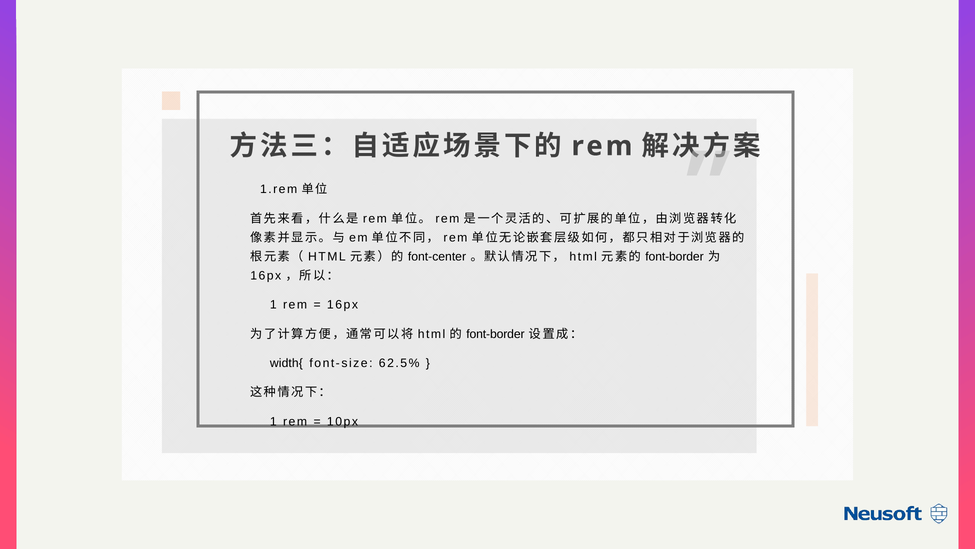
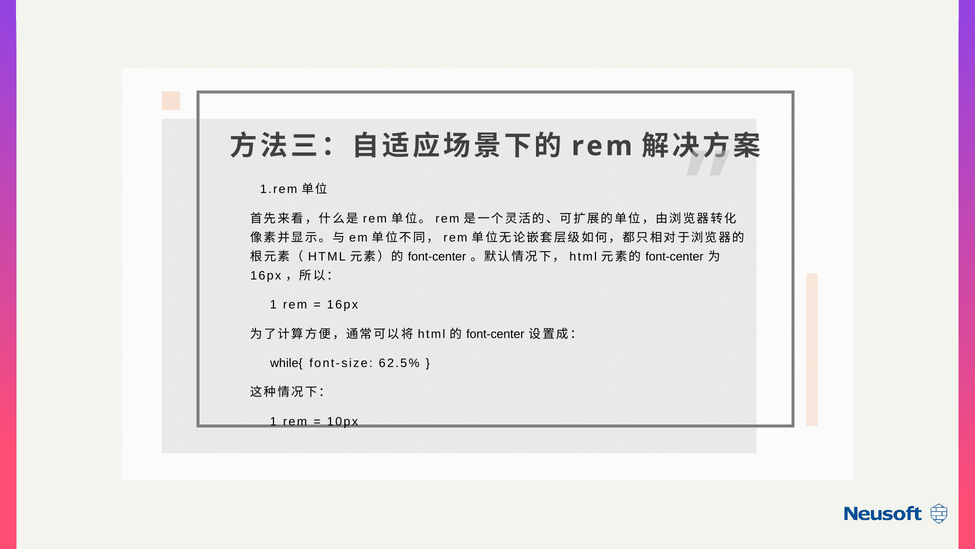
font-border at (675, 256): font-border -> font-center
font-border at (495, 334): font-border -> font-center
width{: width{ -> while{
